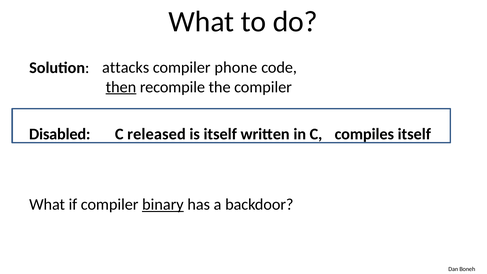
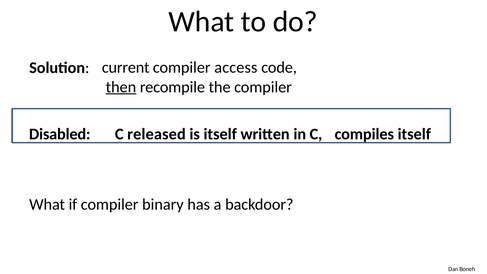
attacks: attacks -> current
phone: phone -> access
binary underline: present -> none
